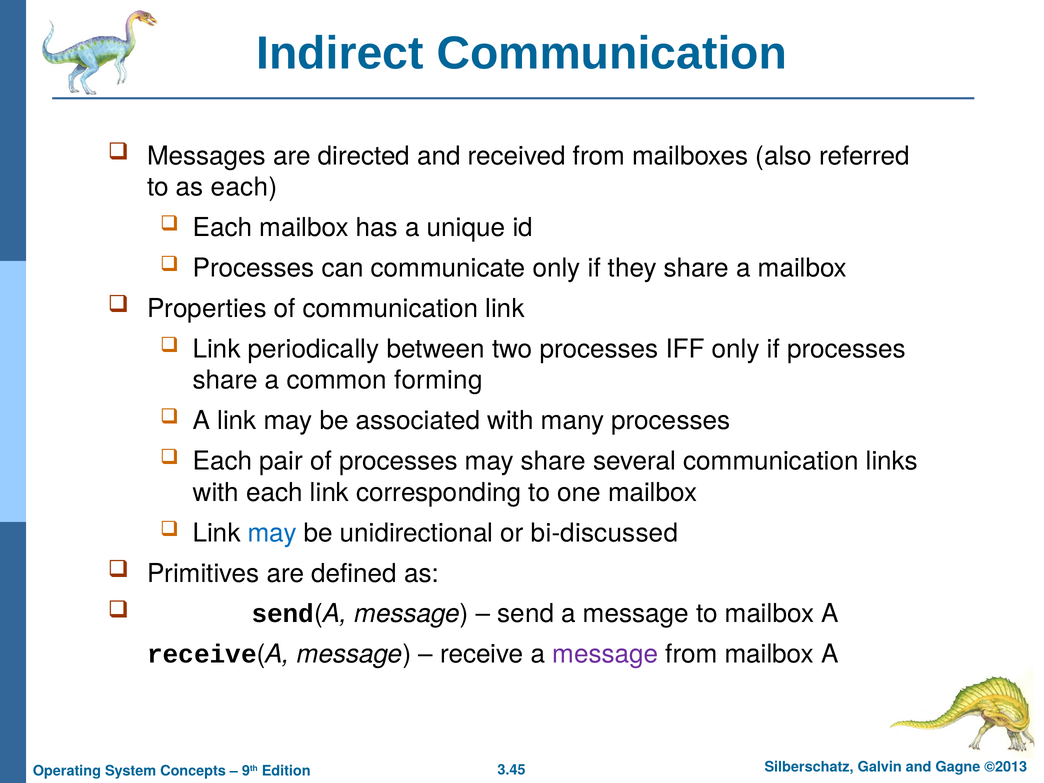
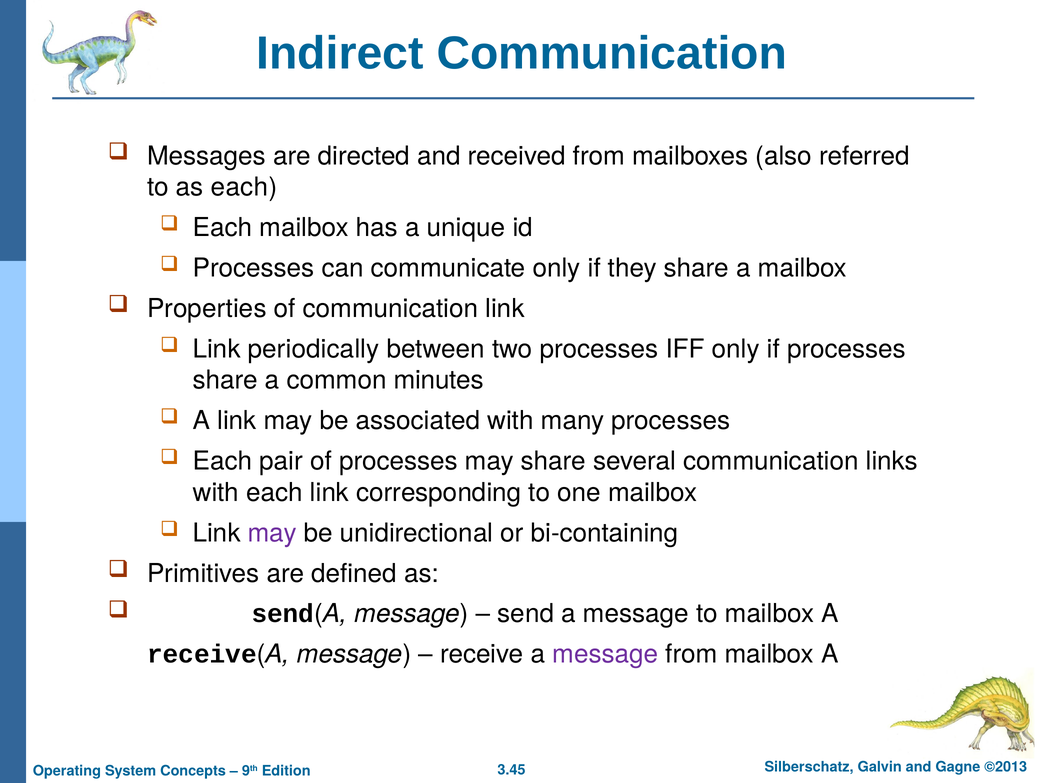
forming: forming -> minutes
may at (272, 533) colour: blue -> purple
bi-discussed: bi-discussed -> bi-containing
